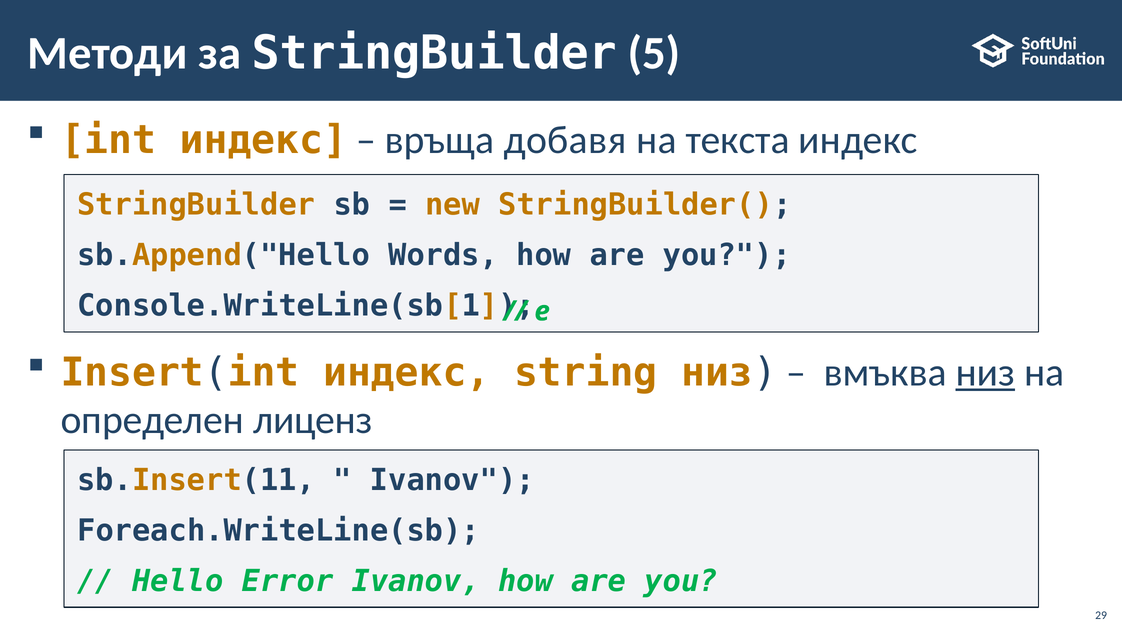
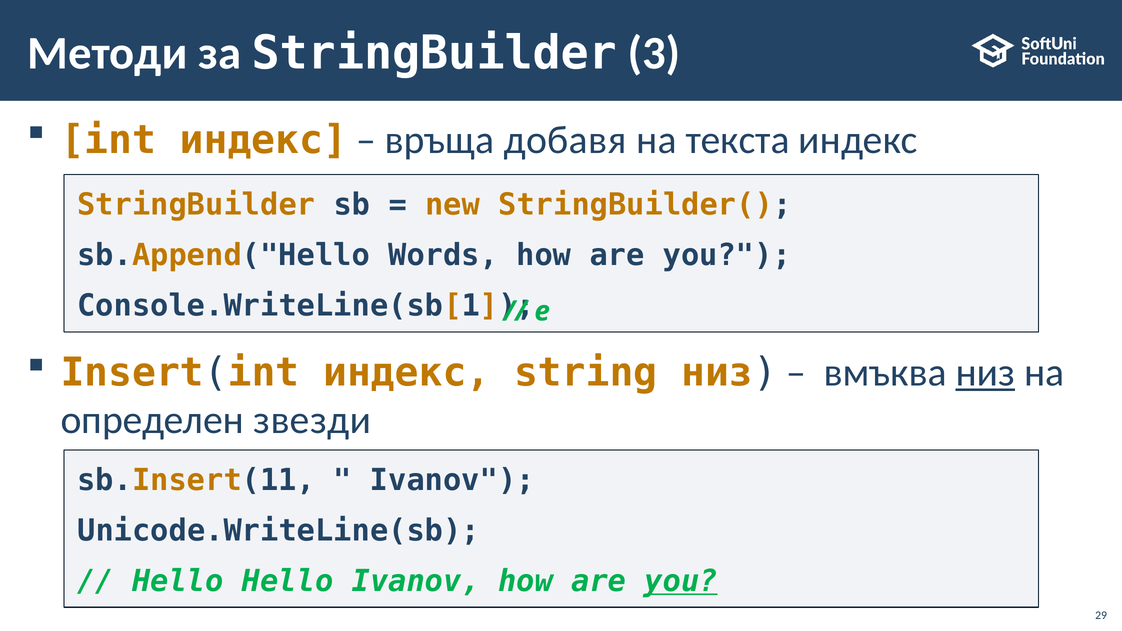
5: 5 -> 3
лиценз: лиценз -> звезди
Foreach.WriteLine(sb: Foreach.WriteLine(sb -> Unicode.WriteLine(sb
Hello Error: Error -> Hello
you at (681, 581) underline: none -> present
